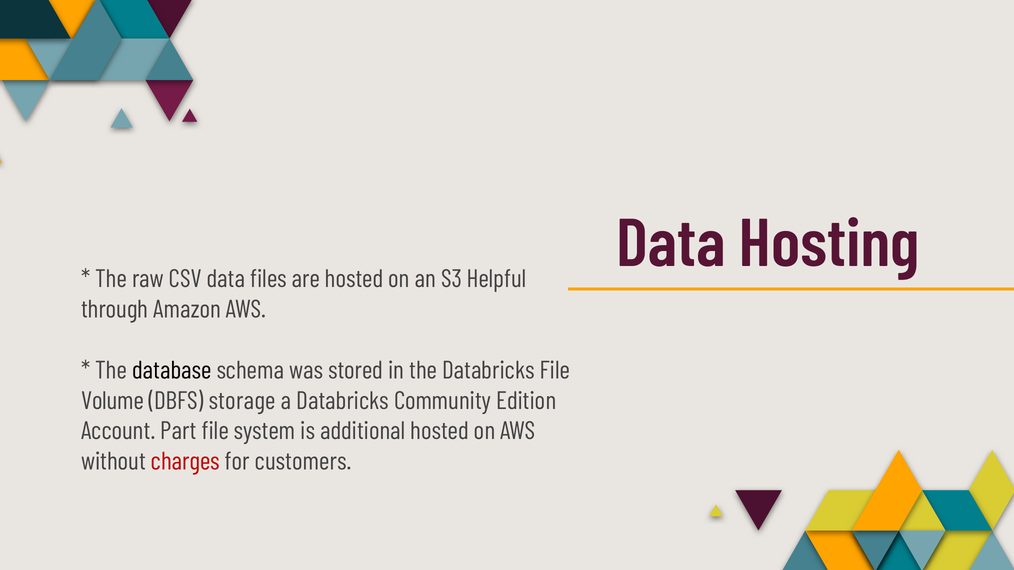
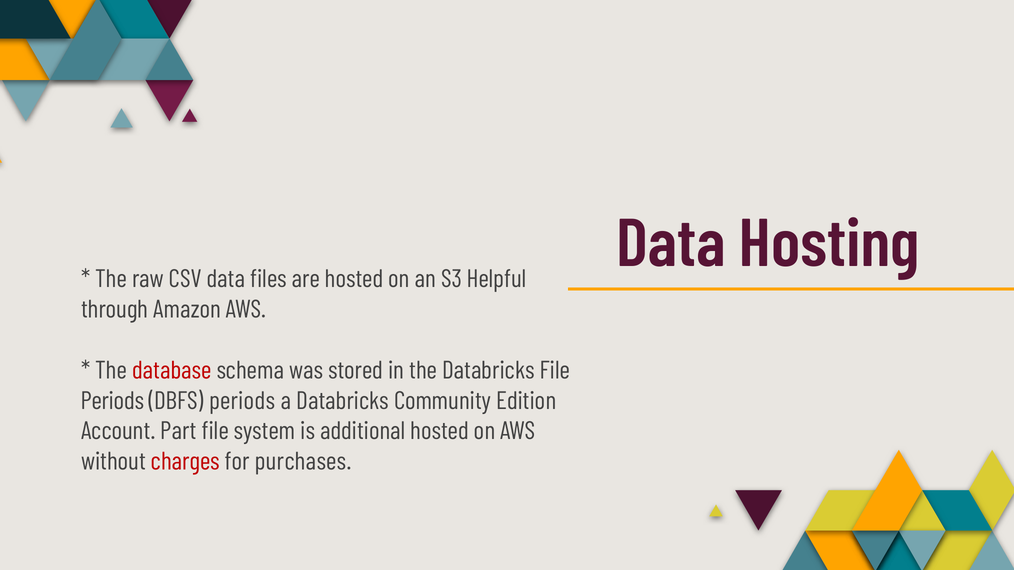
database colour: black -> red
Volume at (112, 401): Volume -> Periods
DBFS storage: storage -> periods
customers: customers -> purchases
